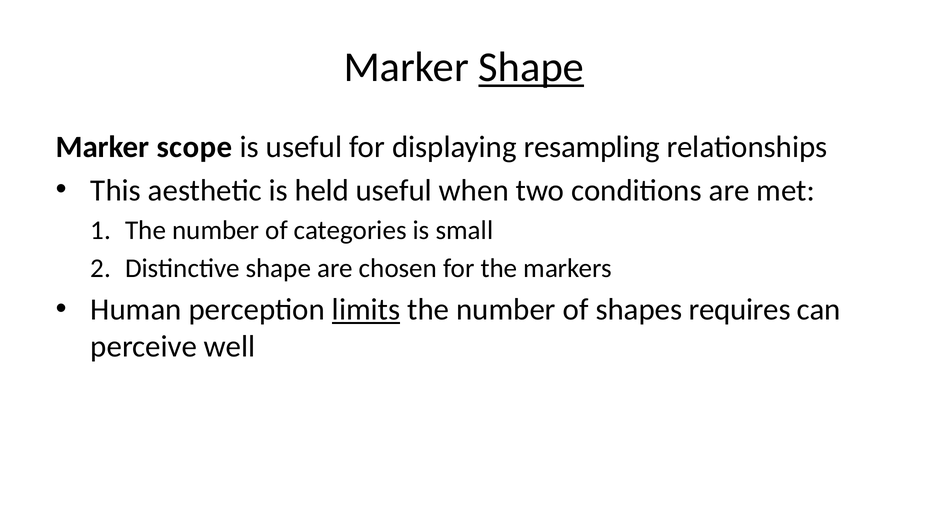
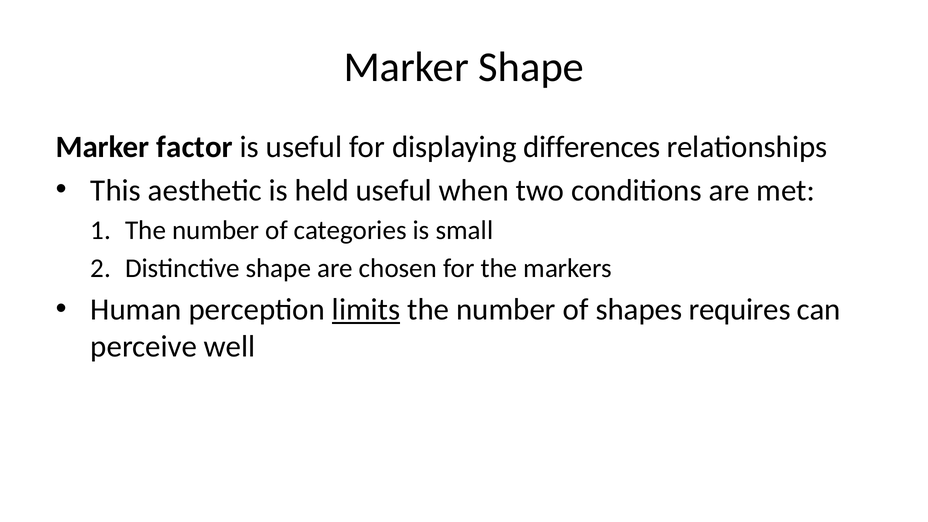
Shape at (531, 67) underline: present -> none
scope: scope -> factor
resampling: resampling -> differences
